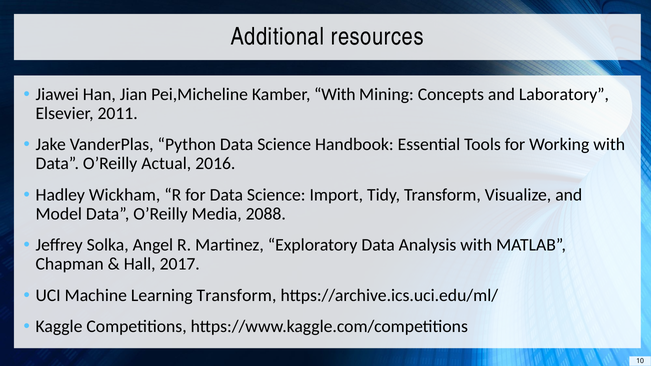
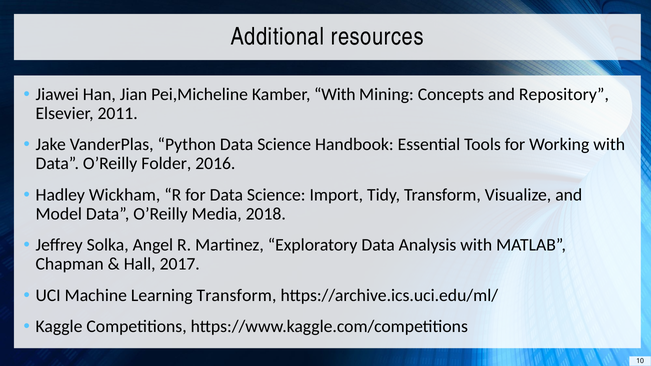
Laboratory: Laboratory -> Repository
Actual: Actual -> Folder
2088: 2088 -> 2018
